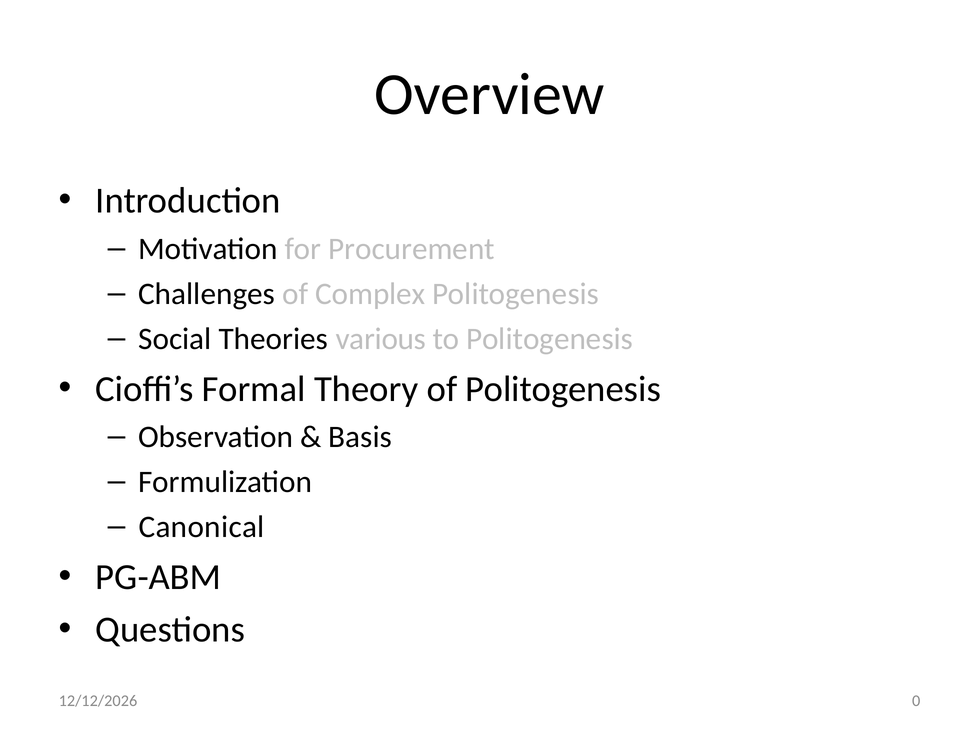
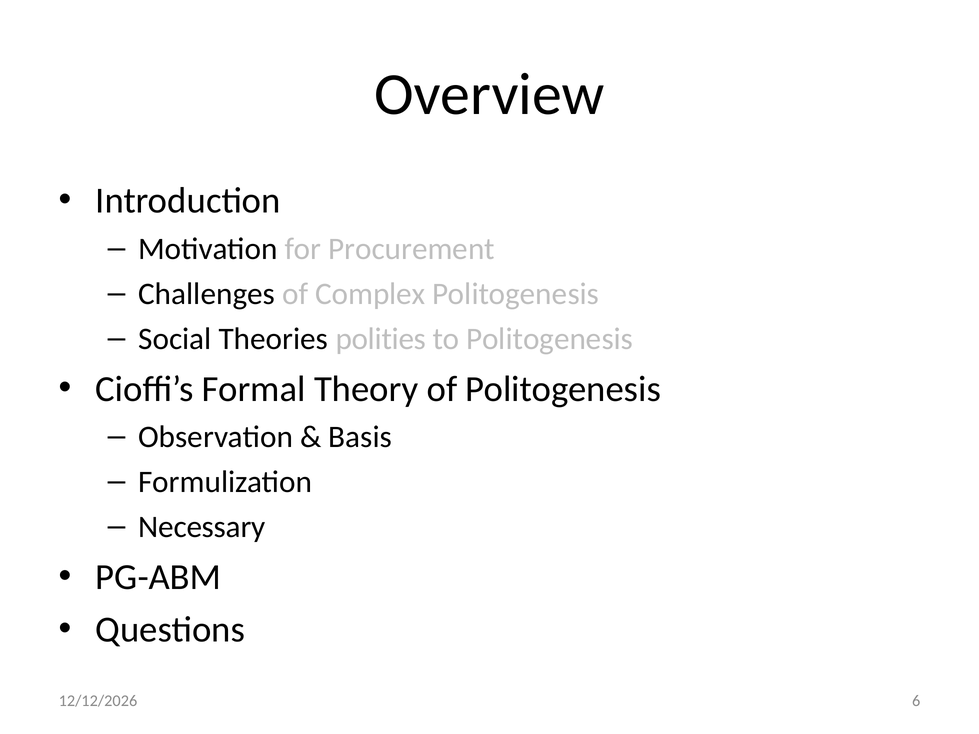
various: various -> polities
Canonical: Canonical -> Necessary
0: 0 -> 6
